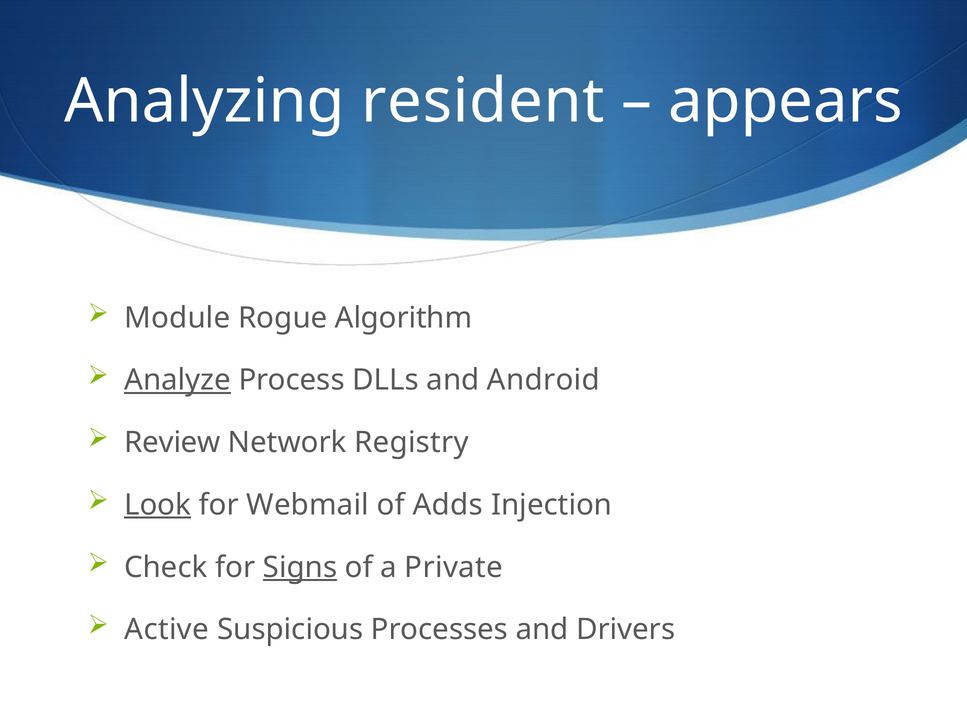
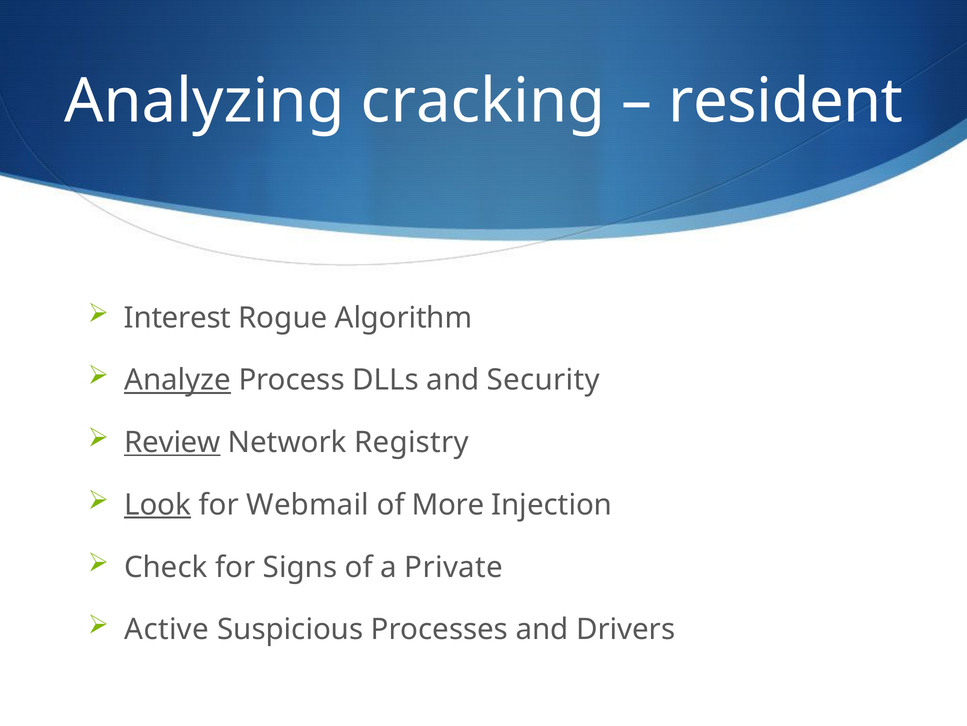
resident: resident -> cracking
appears: appears -> resident
Module: Module -> Interest
Android: Android -> Security
Review underline: none -> present
Adds: Adds -> More
Signs underline: present -> none
